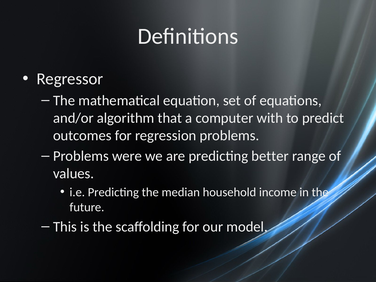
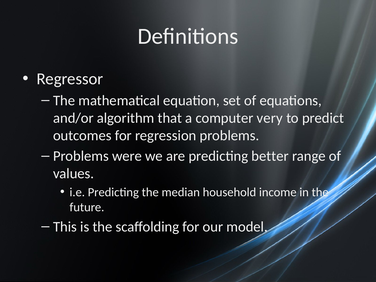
with: with -> very
